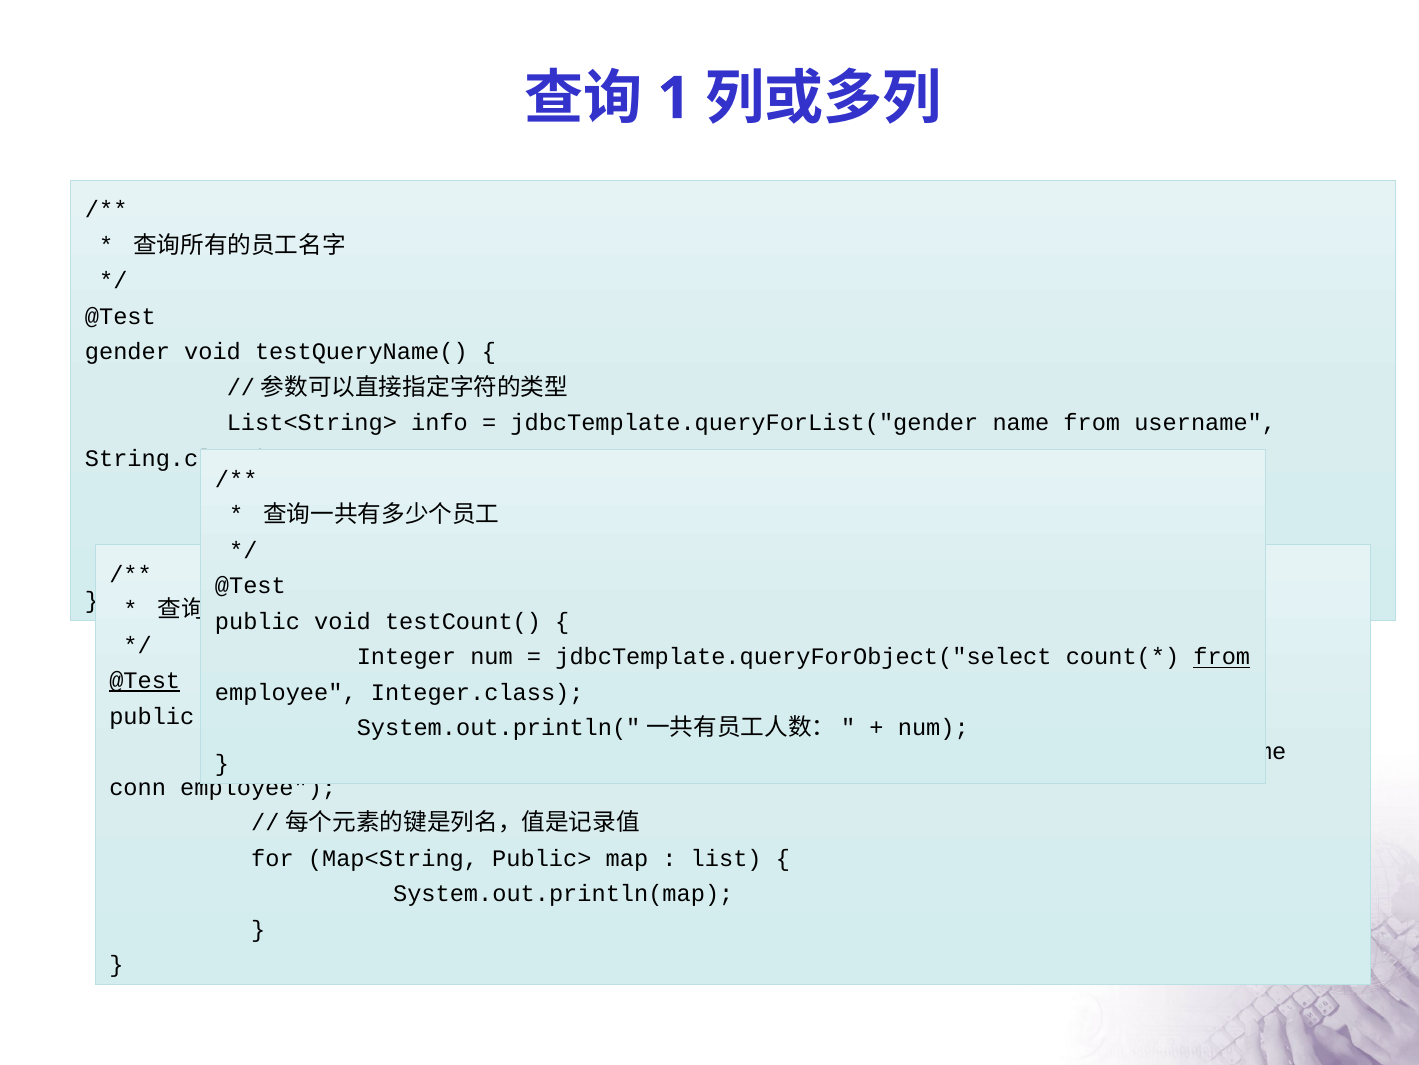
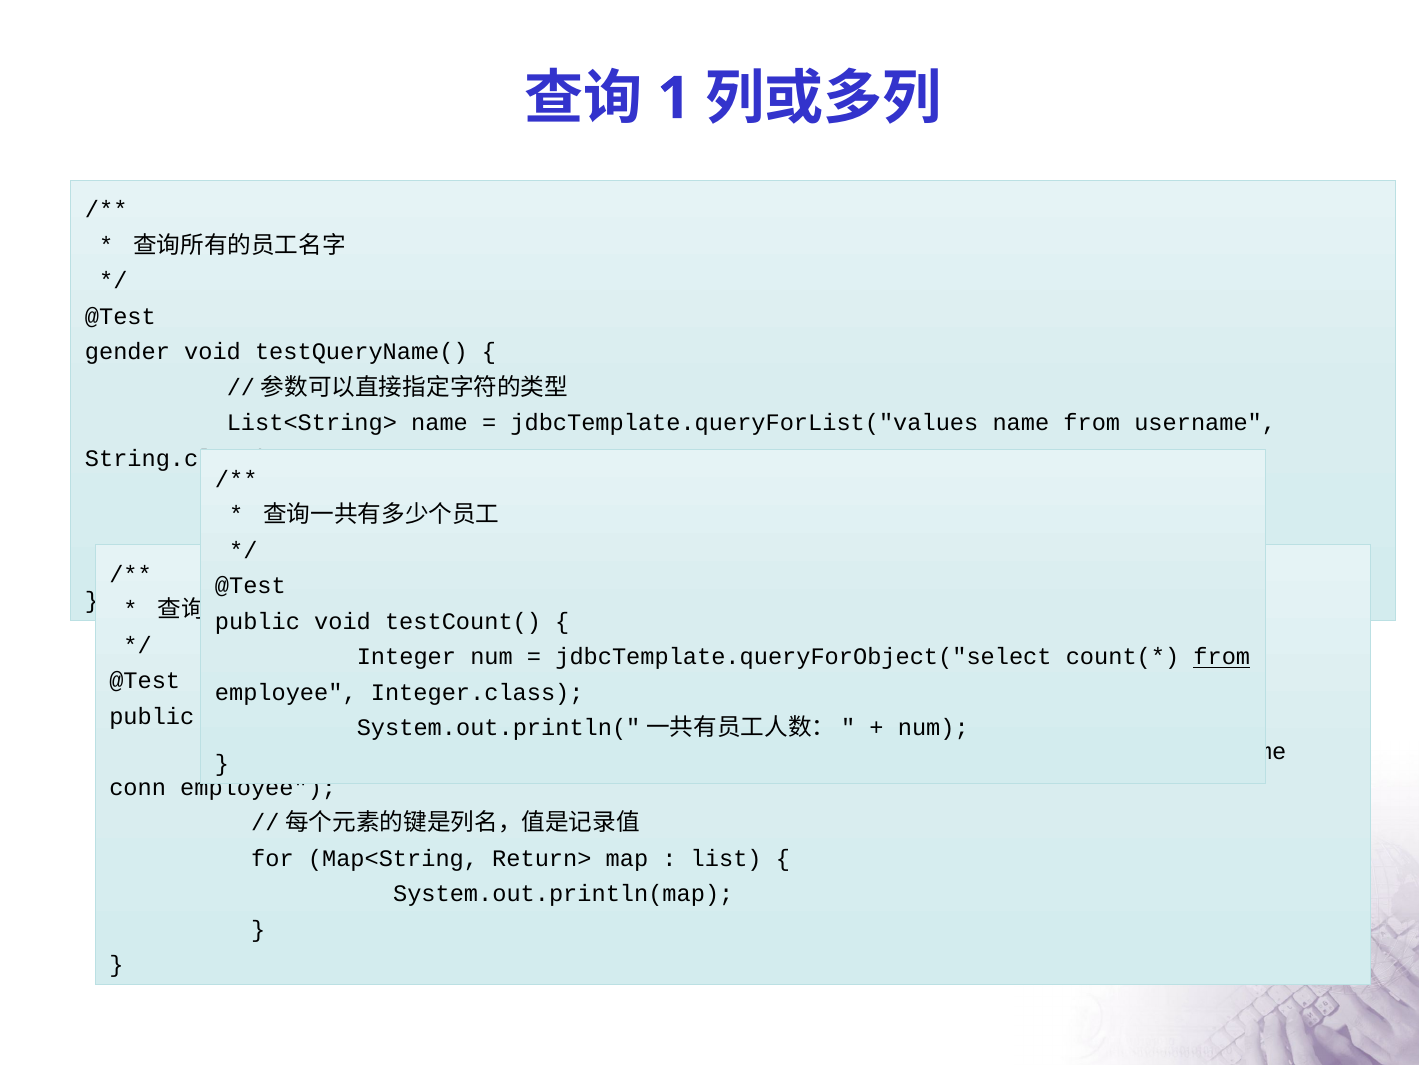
List<String> info: info -> name
jdbcTemplate.queryForList("gender: jdbcTemplate.queryForList("gender -> jdbcTemplate.queryForList("values
@Test at (145, 680) underline: present -> none
Public>: Public> -> Return>
